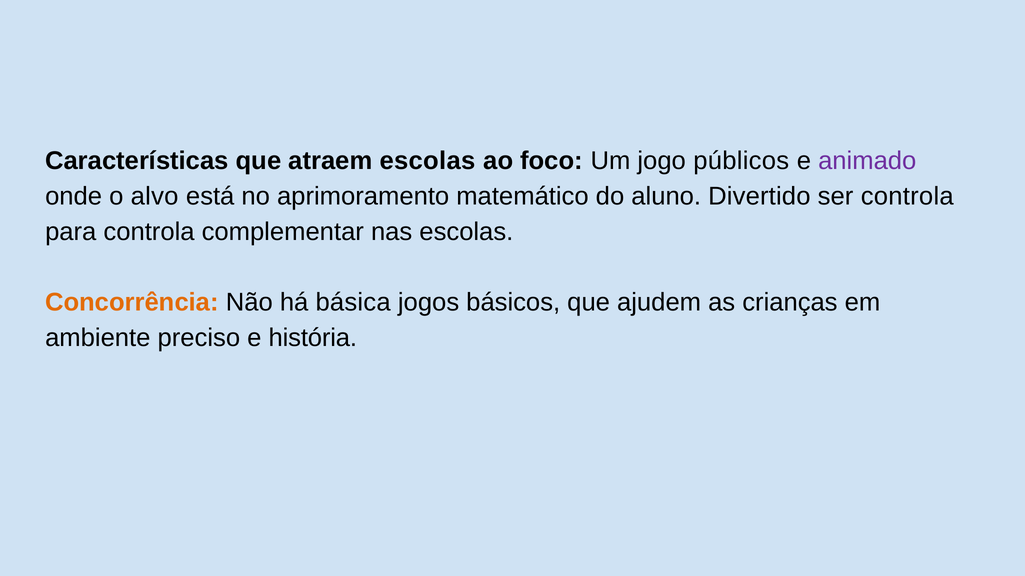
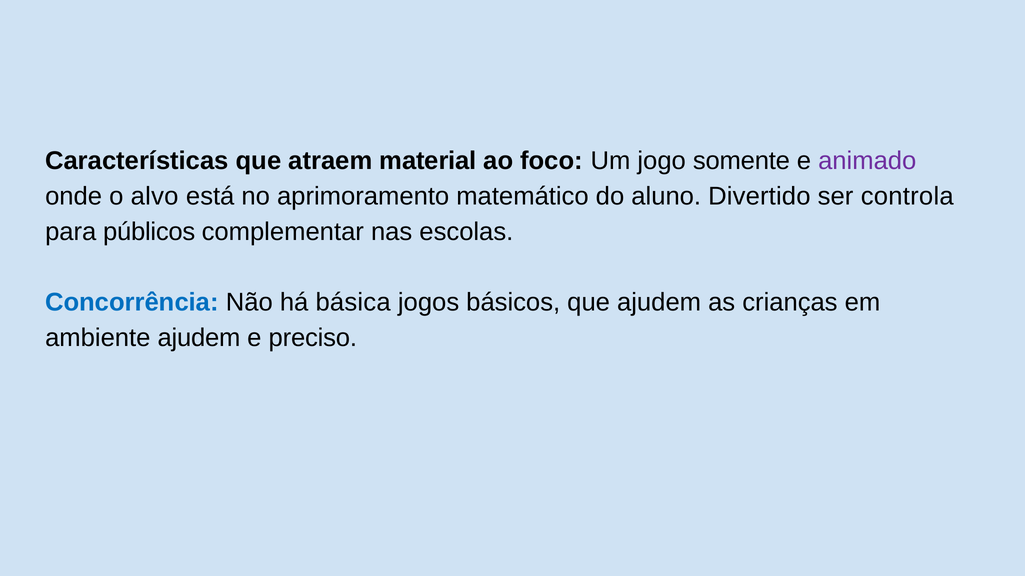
atraem escolas: escolas -> material
públicos: públicos -> somente
para controla: controla -> públicos
Concorrência colour: orange -> blue
ambiente preciso: preciso -> ajudem
história: história -> preciso
